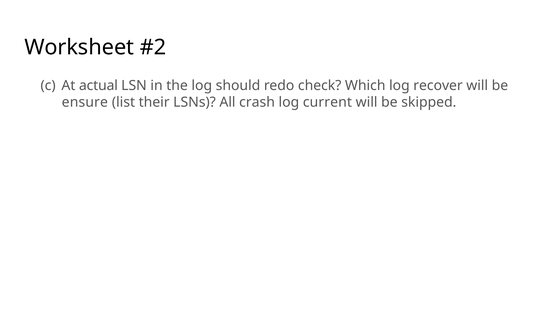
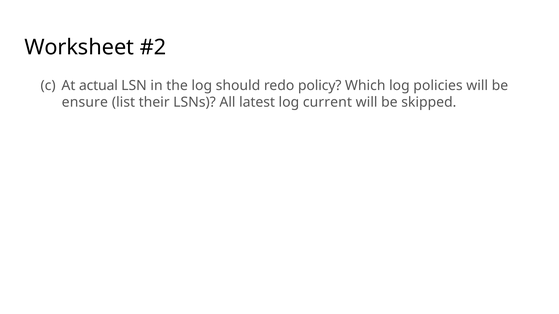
check: check -> policy
recover: recover -> policies
crash: crash -> latest
